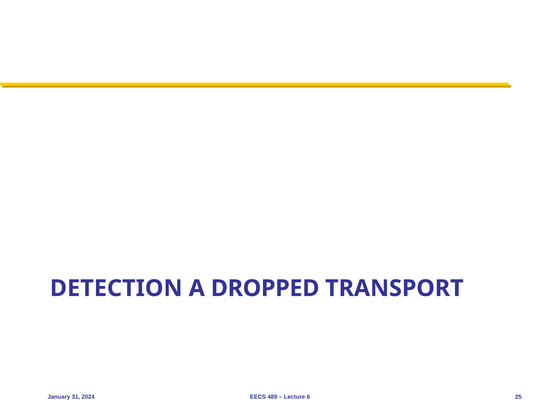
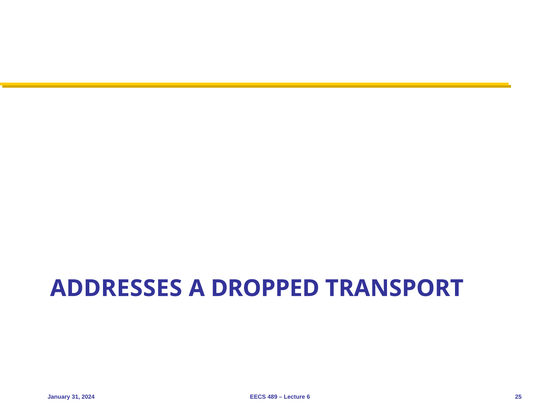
DETECTION: DETECTION -> ADDRESSES
